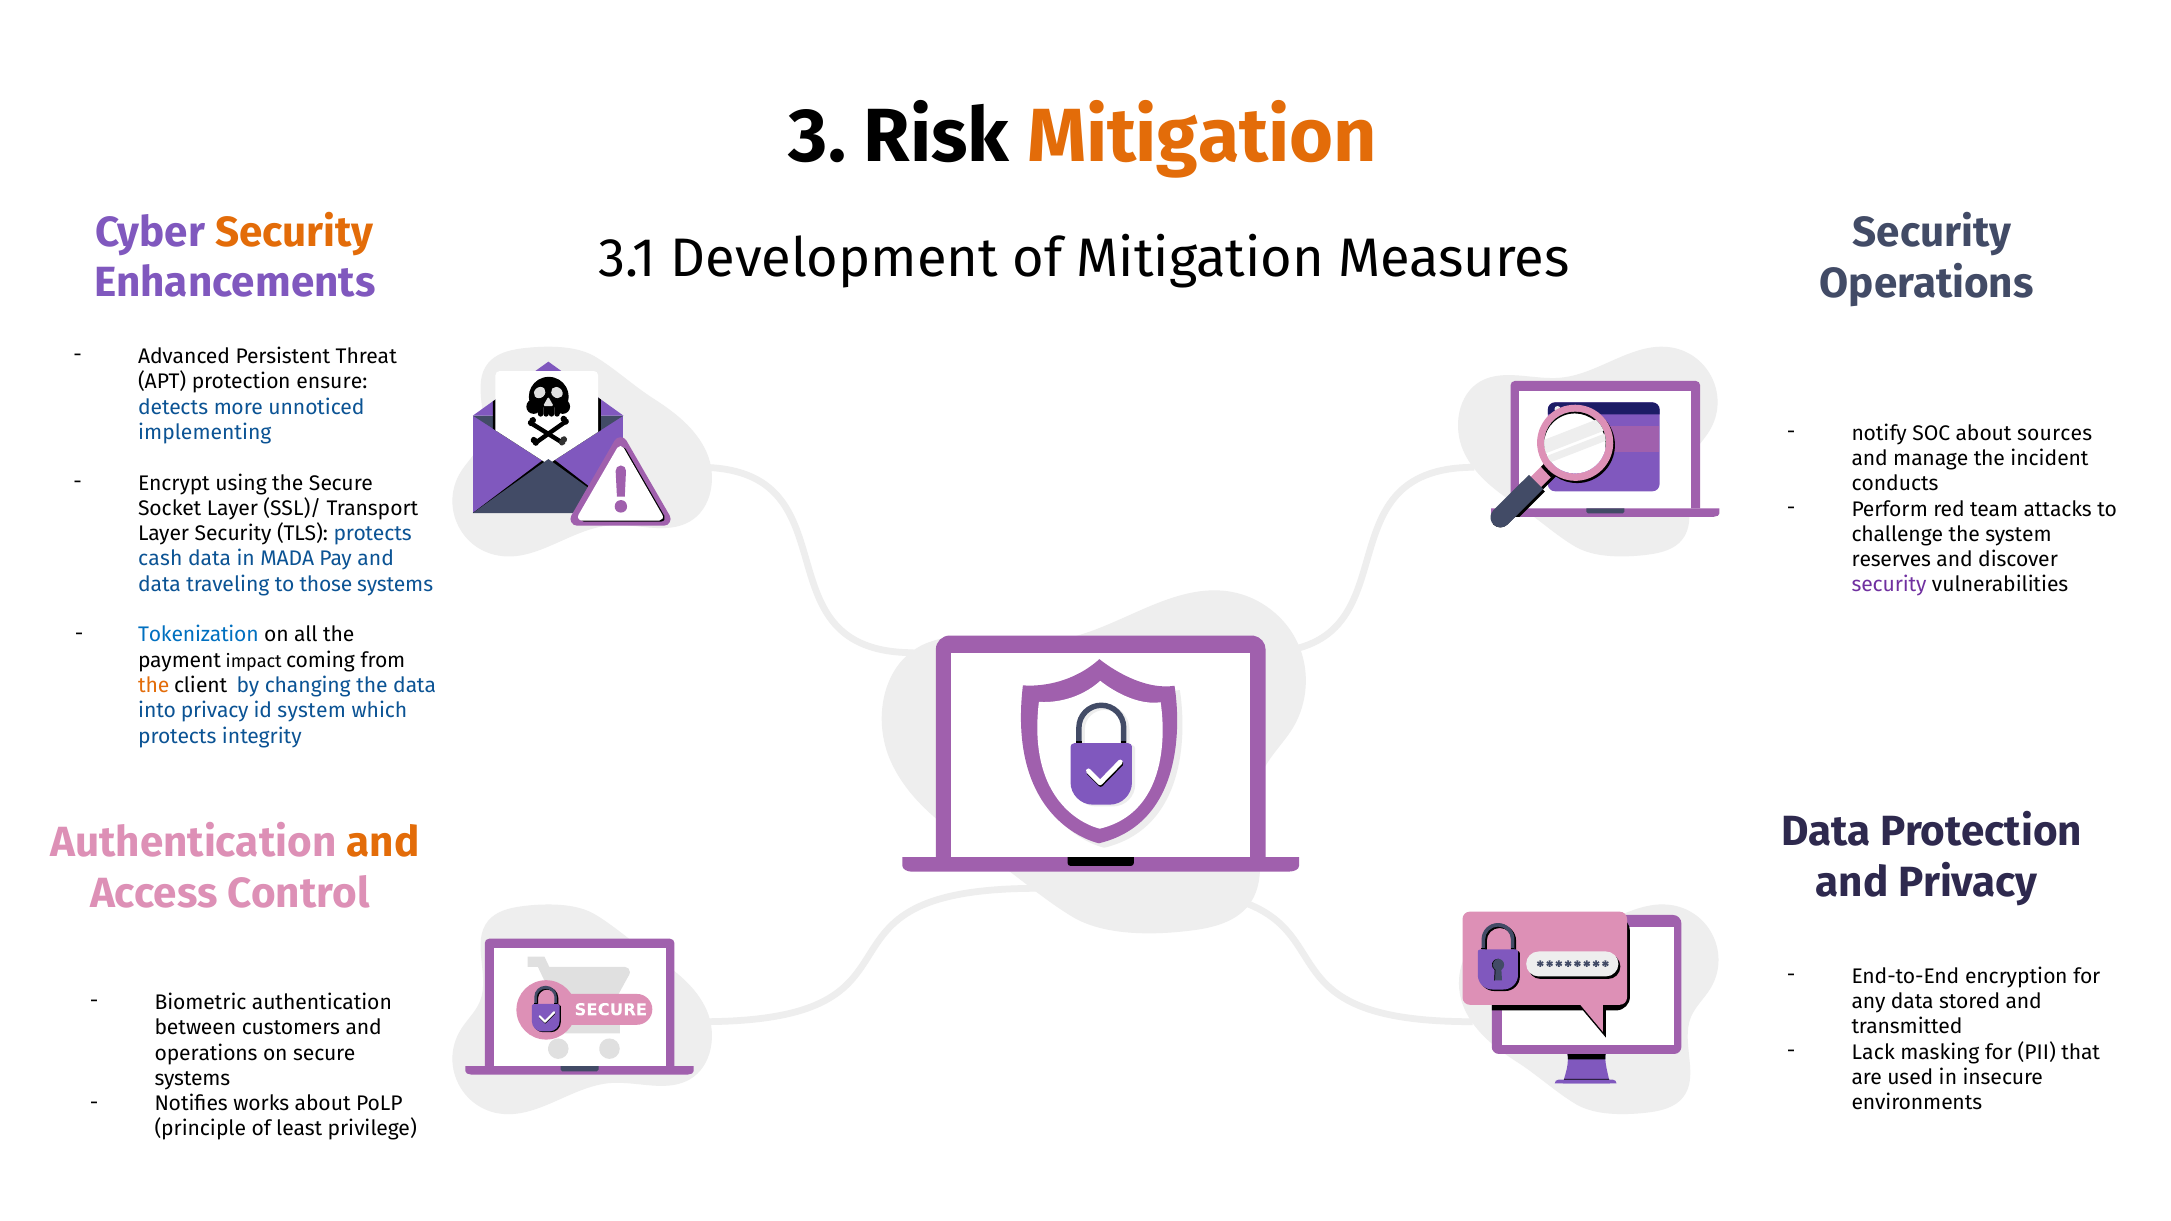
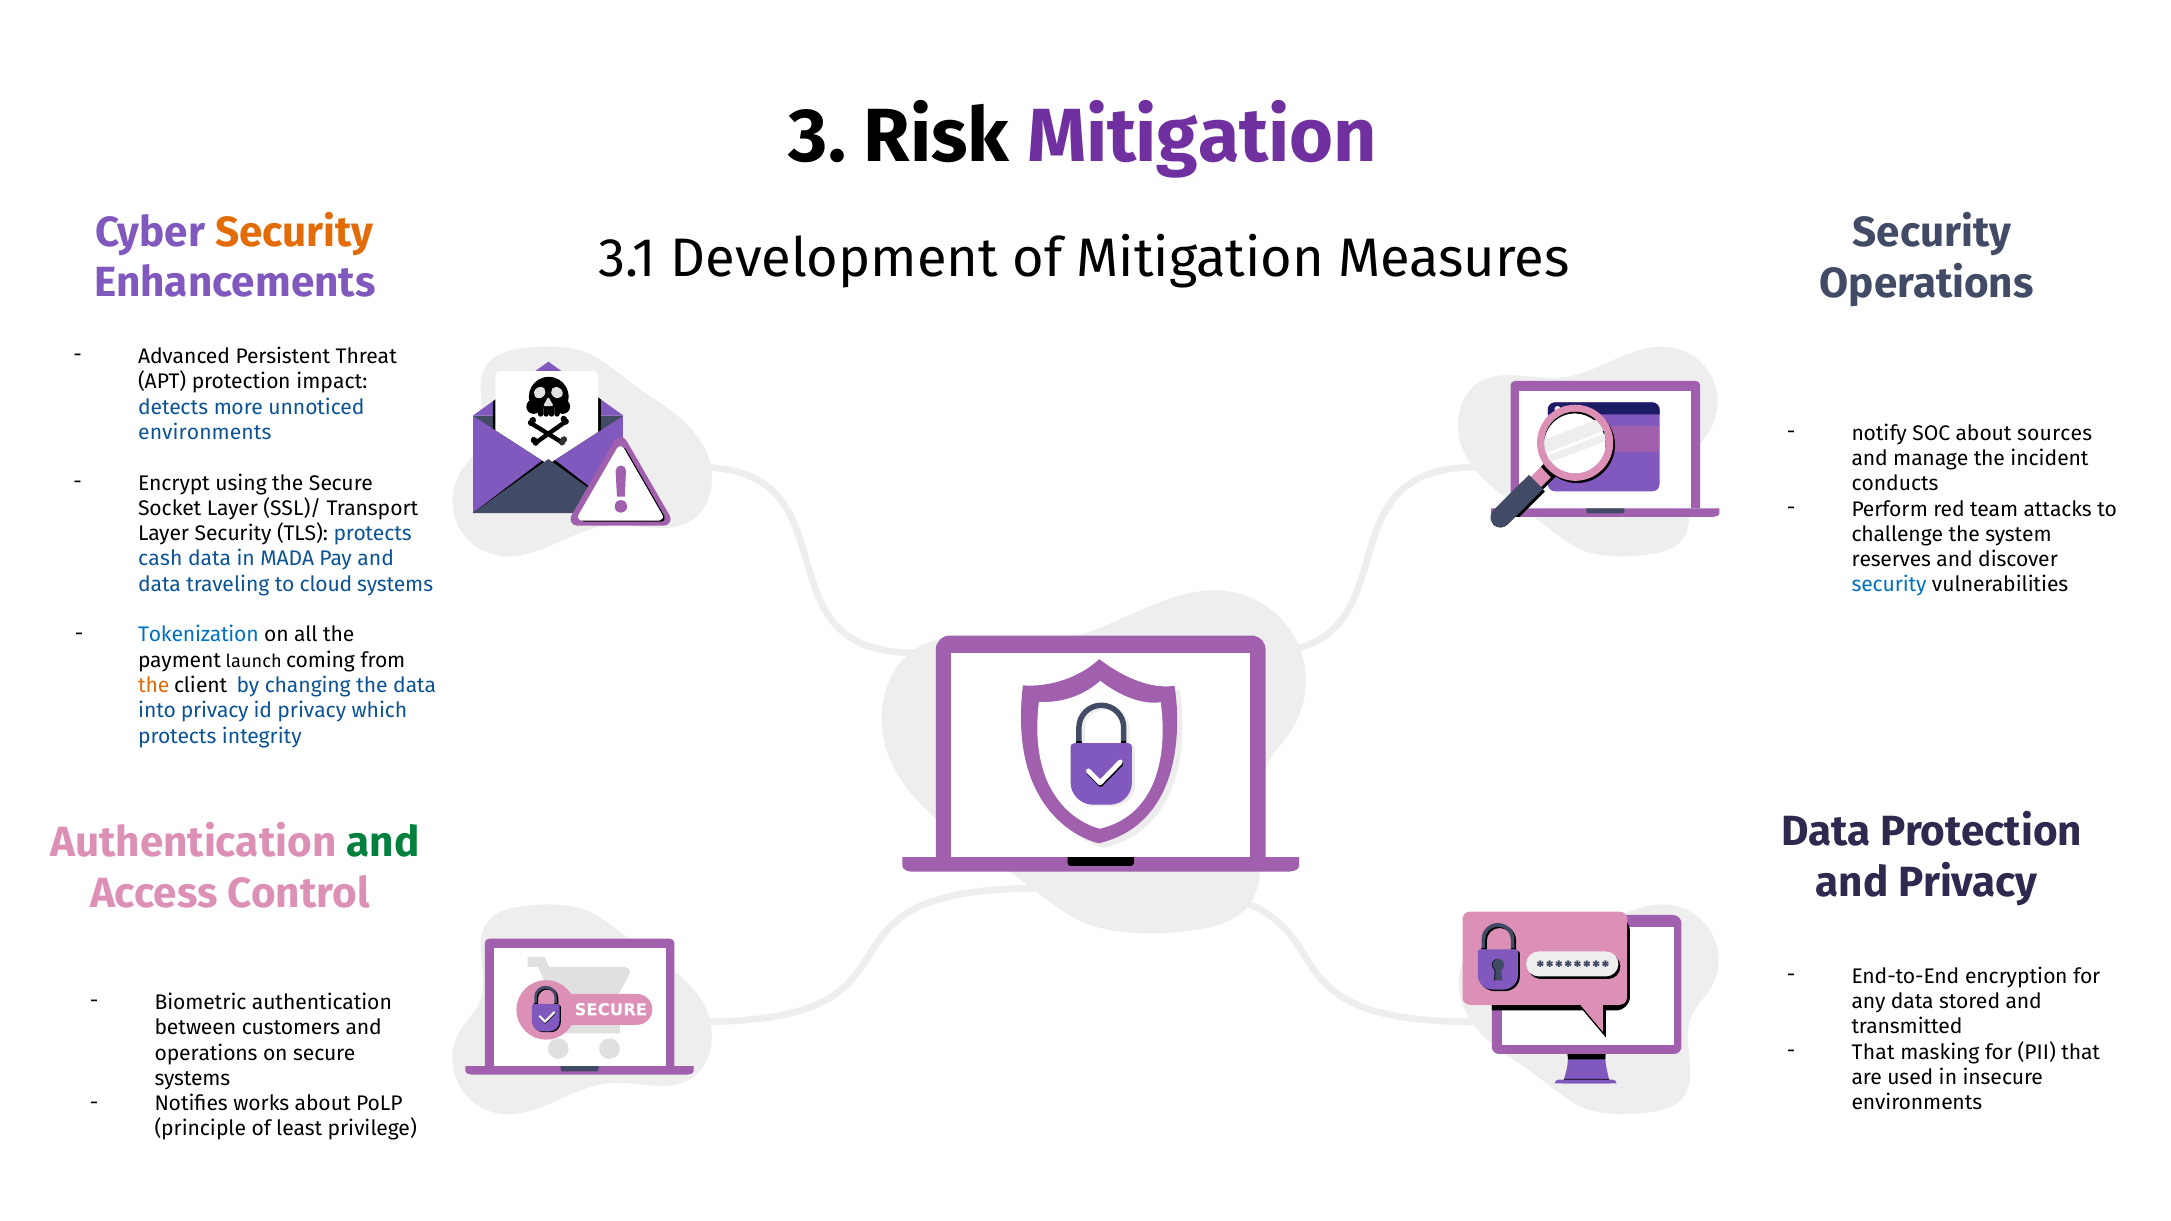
Mitigation at (1202, 137) colour: orange -> purple
ensure: ensure -> impact
implementing at (205, 433): implementing -> environments
those: those -> cloud
security at (1889, 585) colour: purple -> blue
impact: impact -> launch
id system: system -> privacy
and at (383, 843) colour: orange -> green
Lack at (1873, 1052): Lack -> That
